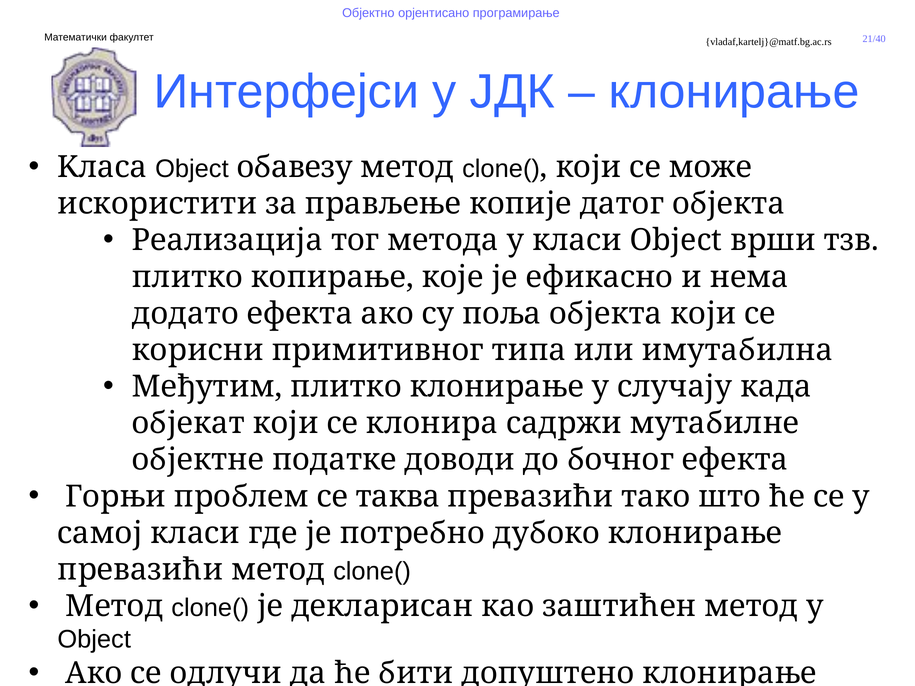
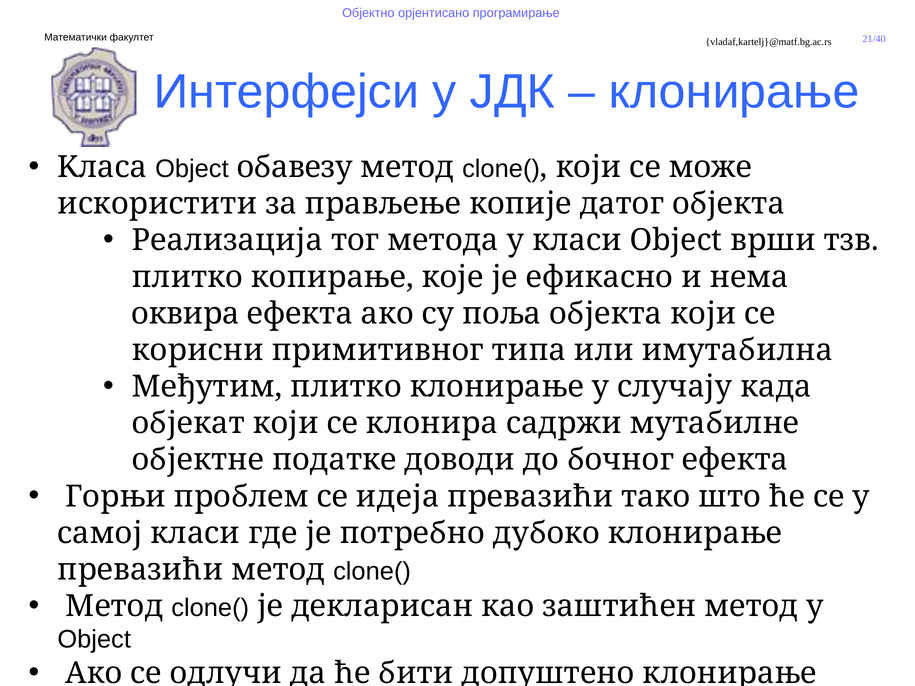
додато: додато -> оквира
таква: таква -> идеја
